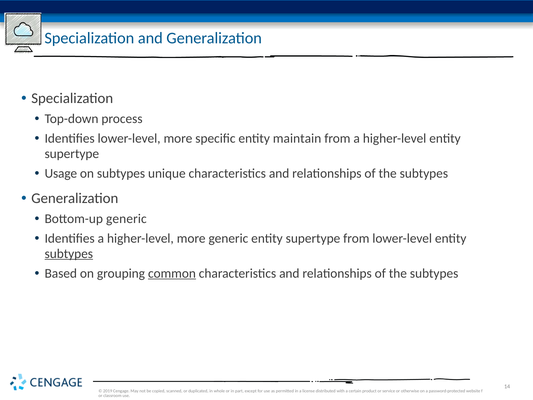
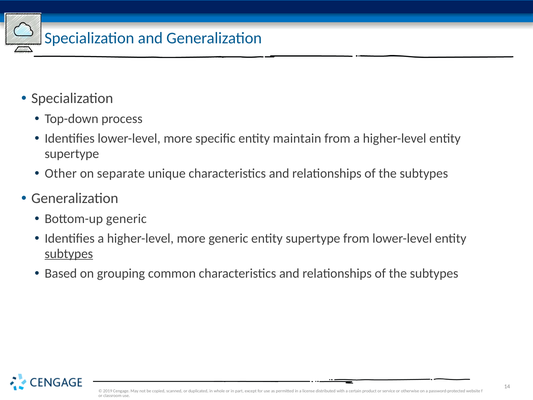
Usage: Usage -> Other
on subtypes: subtypes -> separate
common underline: present -> none
